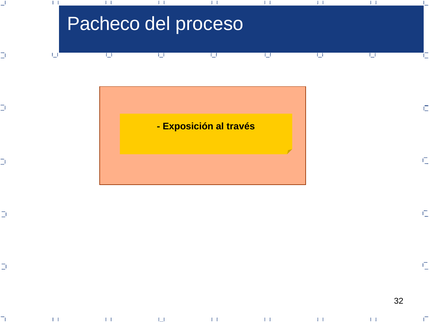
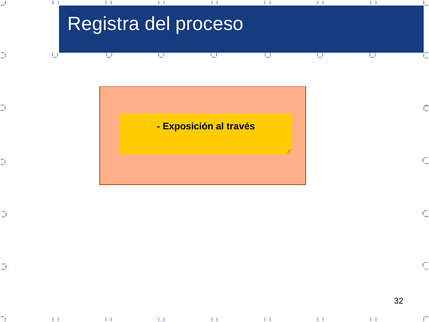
Pacheco: Pacheco -> Registra
